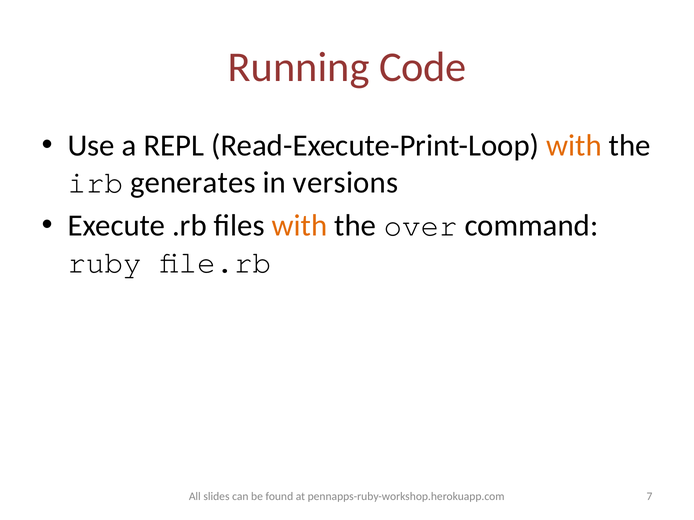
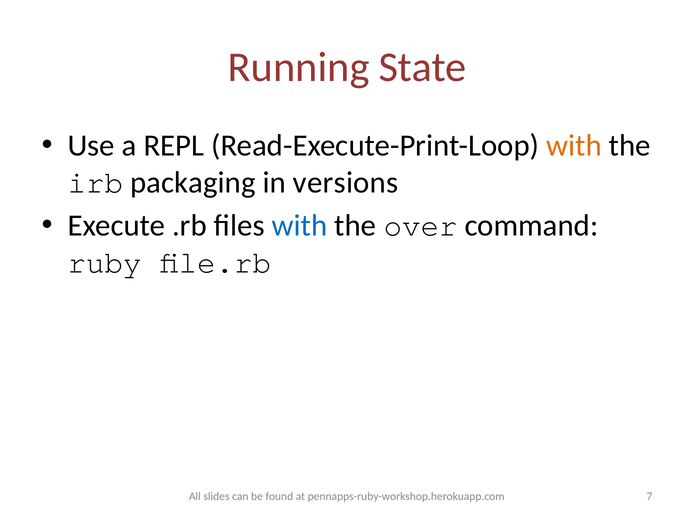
Code: Code -> State
generates: generates -> packaging
with at (300, 226) colour: orange -> blue
